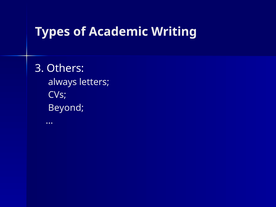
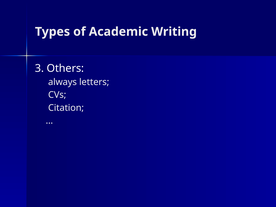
Beyond: Beyond -> Citation
